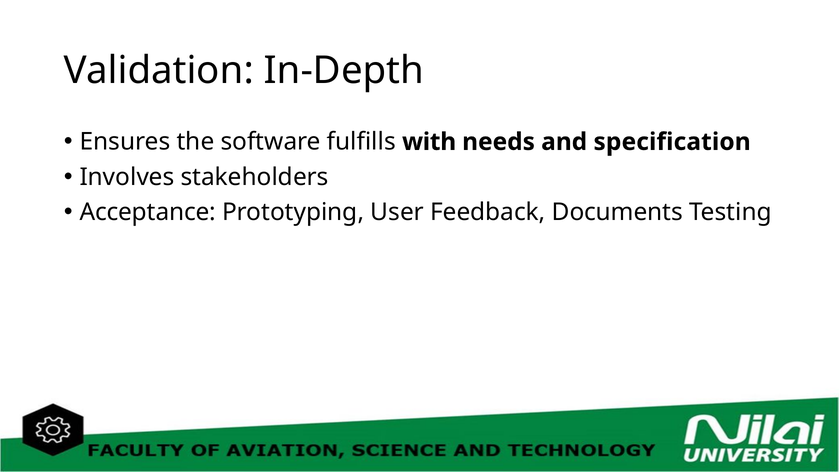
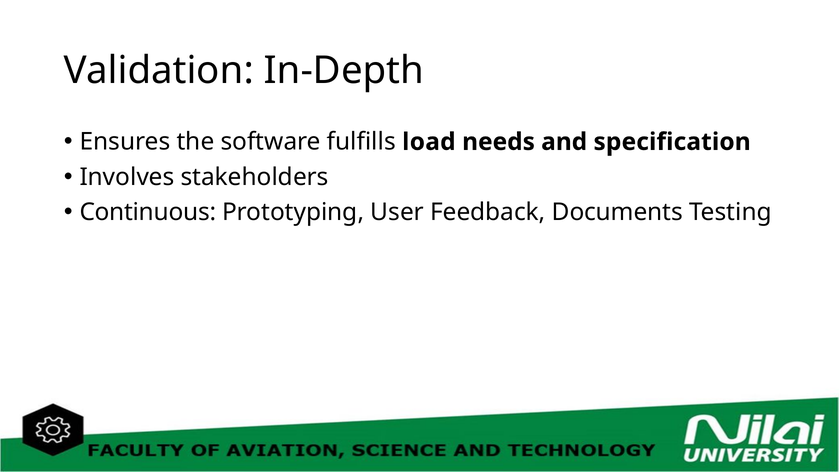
with: with -> load
Acceptance: Acceptance -> Continuous
